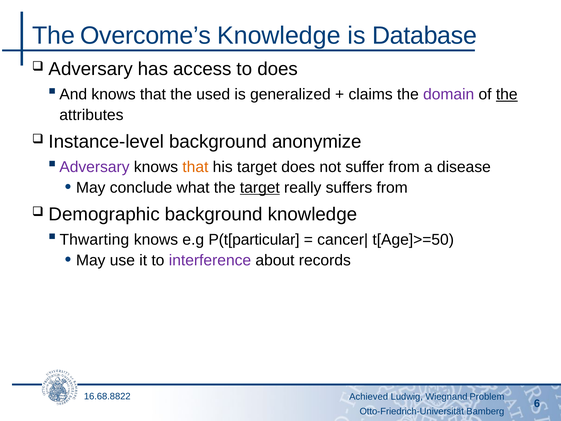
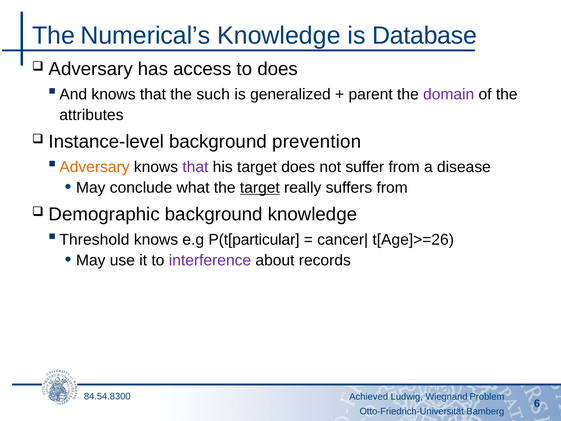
Overcome’s: Overcome’s -> Numerical’s
used: used -> such
claims: claims -> parent
the at (507, 94) underline: present -> none
anonymize: anonymize -> prevention
Adversary at (94, 167) colour: purple -> orange
that at (195, 167) colour: orange -> purple
Thwarting: Thwarting -> Threshold
t[Age]>=50: t[Age]>=50 -> t[Age]>=26
16.68.8822: 16.68.8822 -> 84.54.8300
